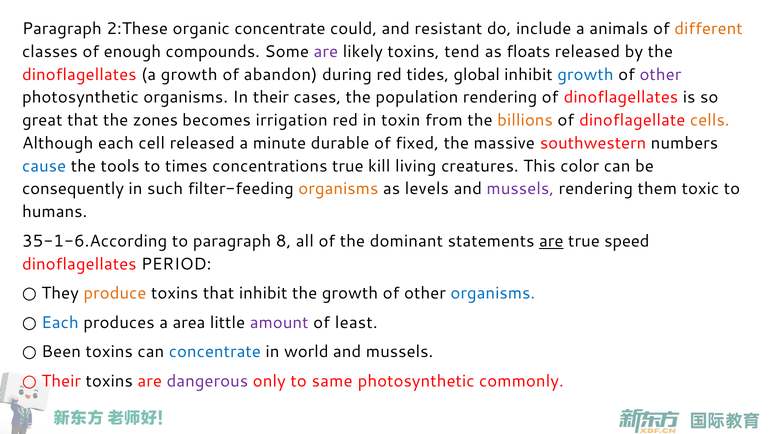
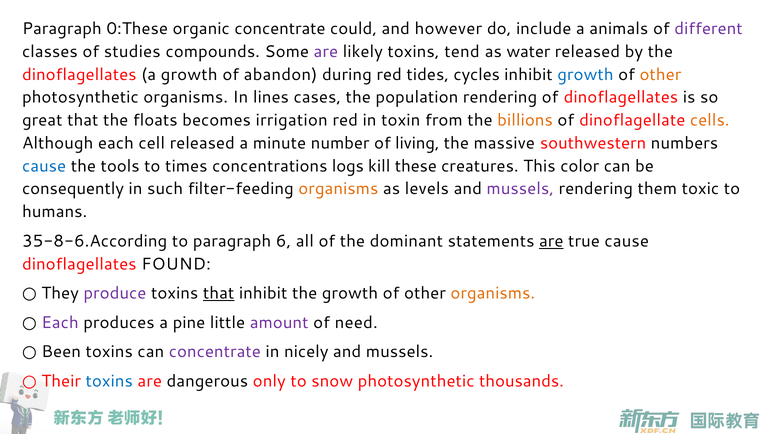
2:These: 2:These -> 0:These
resistant: resistant -> however
different colour: orange -> purple
enough: enough -> studies
floats: floats -> water
global: global -> cycles
other at (660, 74) colour: purple -> orange
In their: their -> lines
zones: zones -> floats
durable: durable -> number
fixed: fixed -> living
concentrations true: true -> logs
living: living -> these
35-1-6.According: 35-1-6.According -> 35-8-6.According
8: 8 -> 6
true speed: speed -> cause
PERIOD: PERIOD -> FOUND
produce colour: orange -> purple
that at (219, 293) underline: none -> present
organisms at (493, 293) colour: blue -> orange
Each at (60, 322) colour: blue -> purple
area: area -> pine
least: least -> need
concentrate at (215, 352) colour: blue -> purple
world: world -> nicely
toxins at (109, 381) colour: black -> blue
dangerous colour: purple -> black
same: same -> snow
commonly: commonly -> thousands
